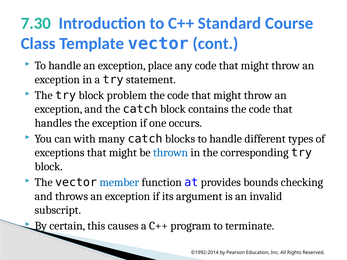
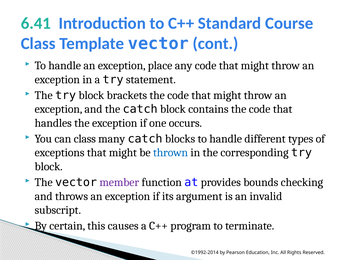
7.30: 7.30 -> 6.41
problem: problem -> brackets
can with: with -> class
member colour: blue -> purple
